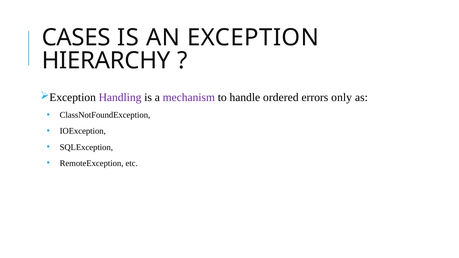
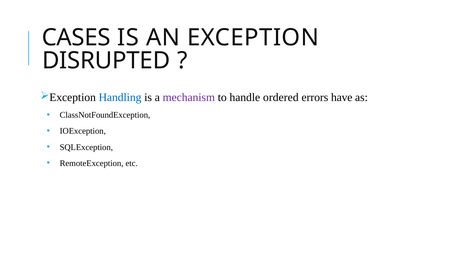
HIERARCHY: HIERARCHY -> DISRUPTED
Handling colour: purple -> blue
only: only -> have
